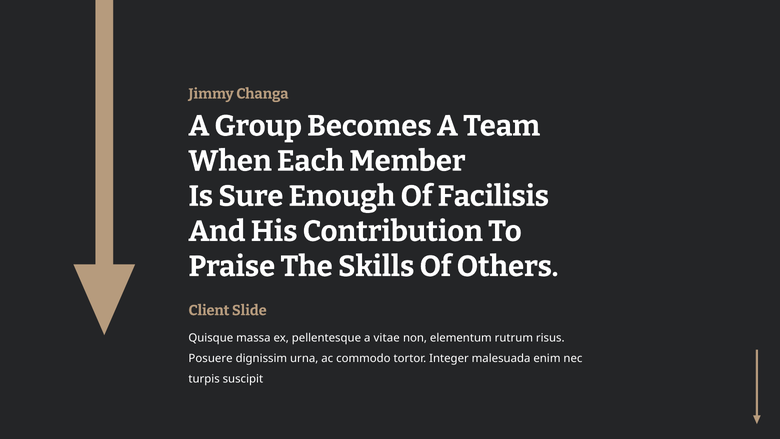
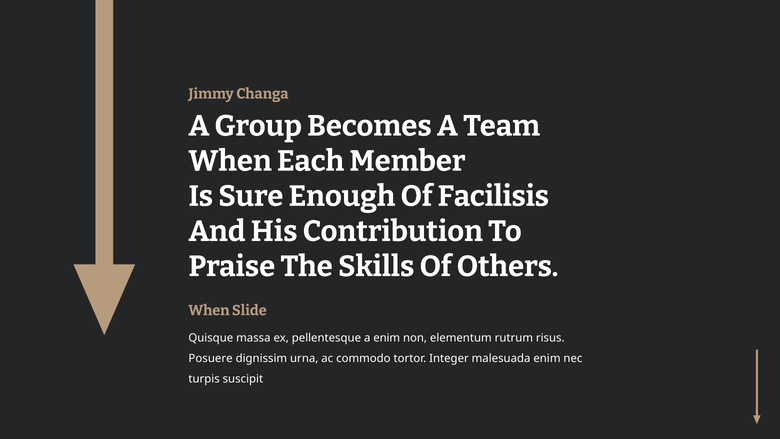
Client at (209, 310): Client -> When
a vitae: vitae -> enim
